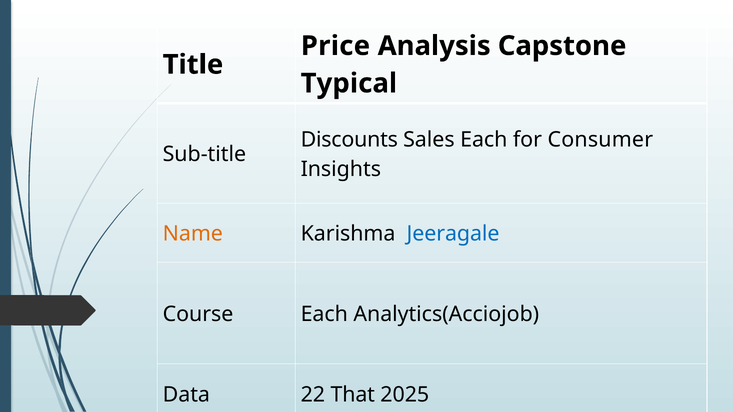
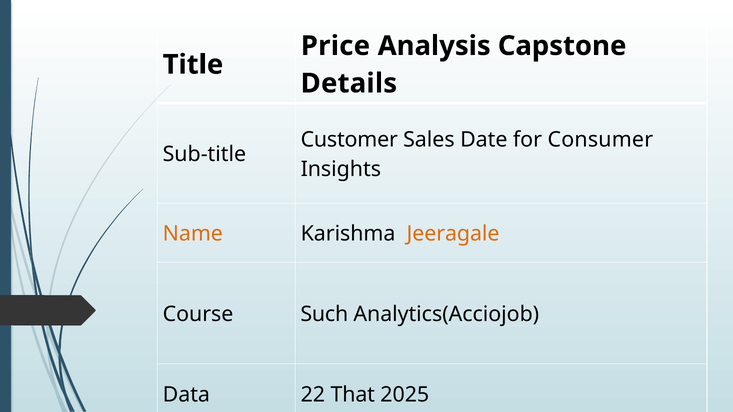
Typical: Typical -> Details
Discounts: Discounts -> Customer
Sales Each: Each -> Date
Jeeragale colour: blue -> orange
Course Each: Each -> Such
